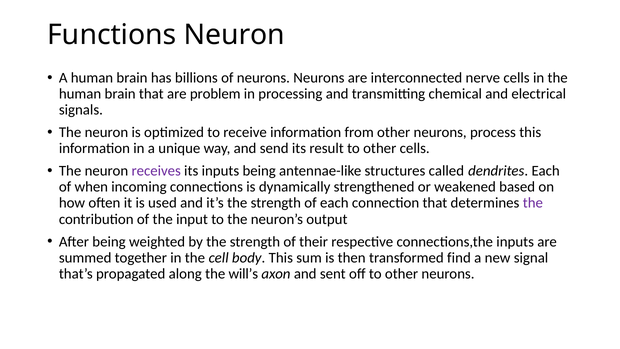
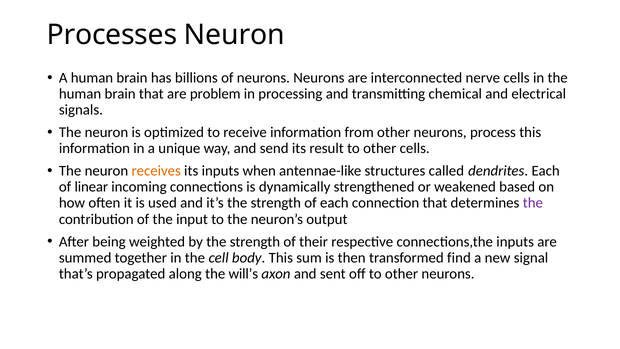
Functions: Functions -> Processes
receives colour: purple -> orange
inputs being: being -> when
when: when -> linear
